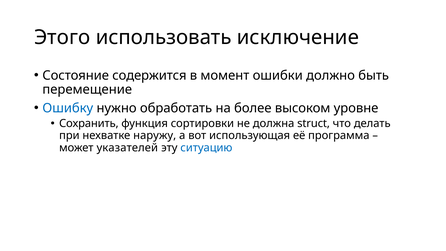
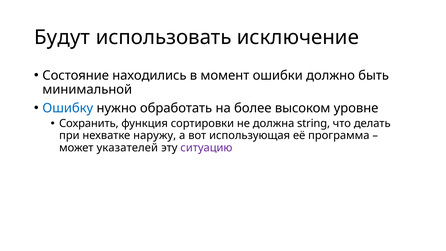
Этого: Этого -> Будут
содержится: содержится -> находились
перемещение: перемещение -> минимальной
struct: struct -> string
ситуацию colour: blue -> purple
